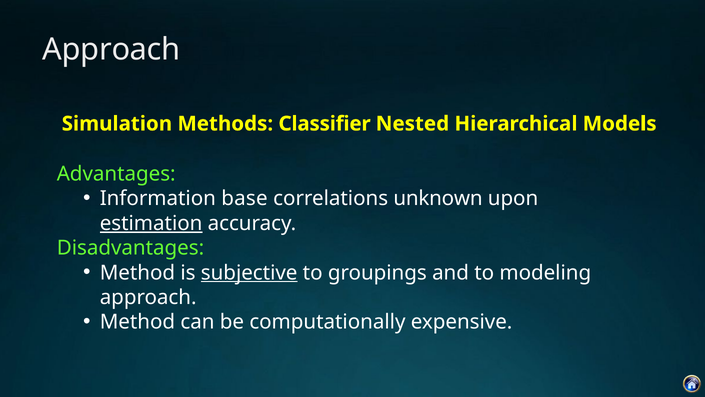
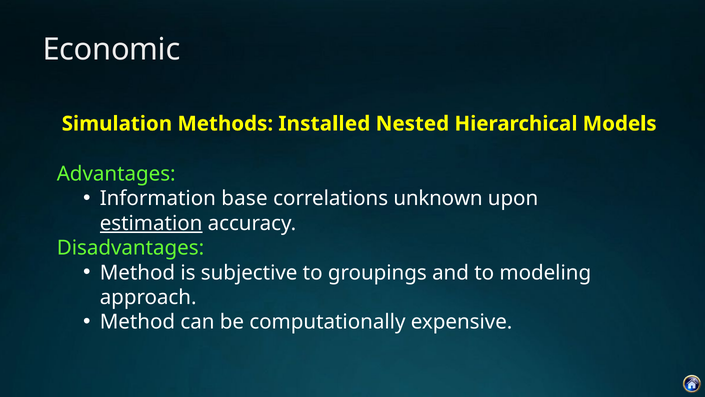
Approach at (111, 50): Approach -> Economic
Classifier: Classifier -> Installed
subjective underline: present -> none
